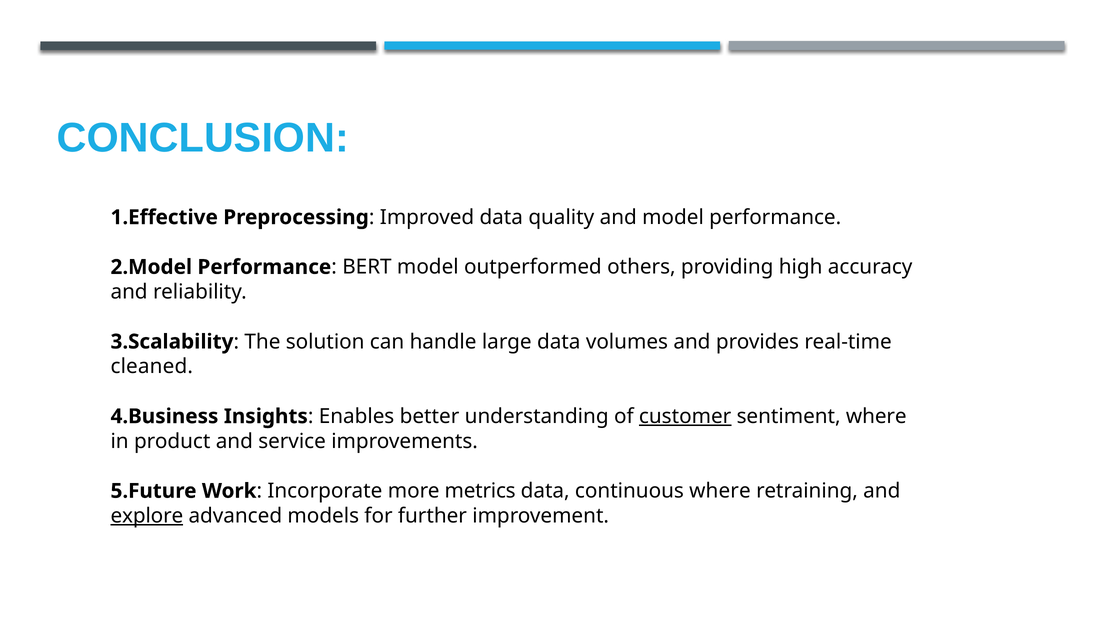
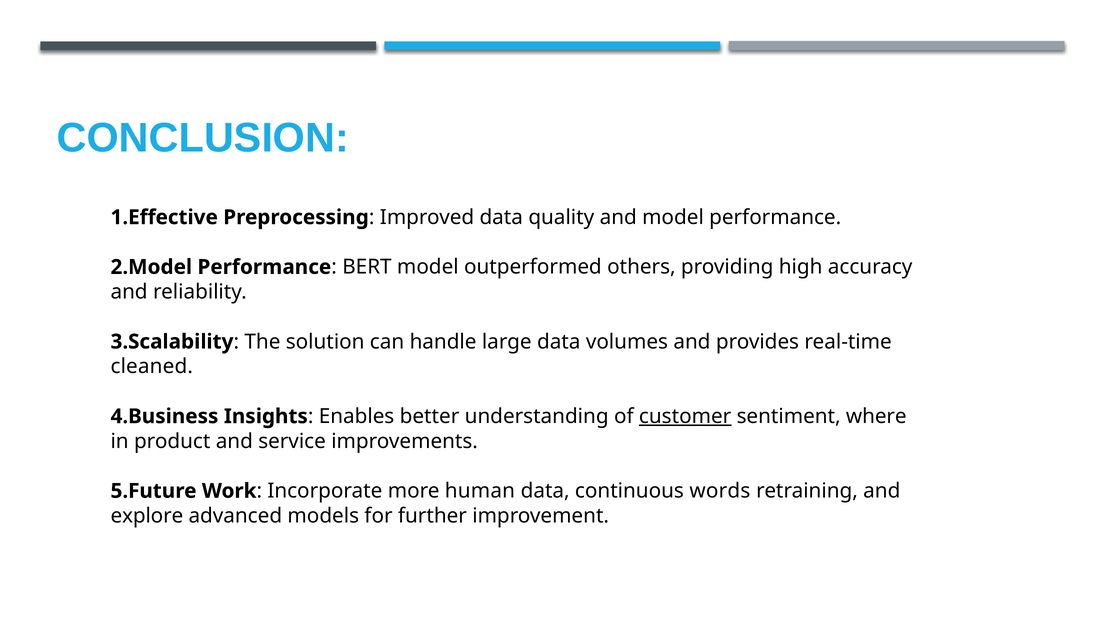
metrics: metrics -> human
continuous where: where -> words
explore underline: present -> none
